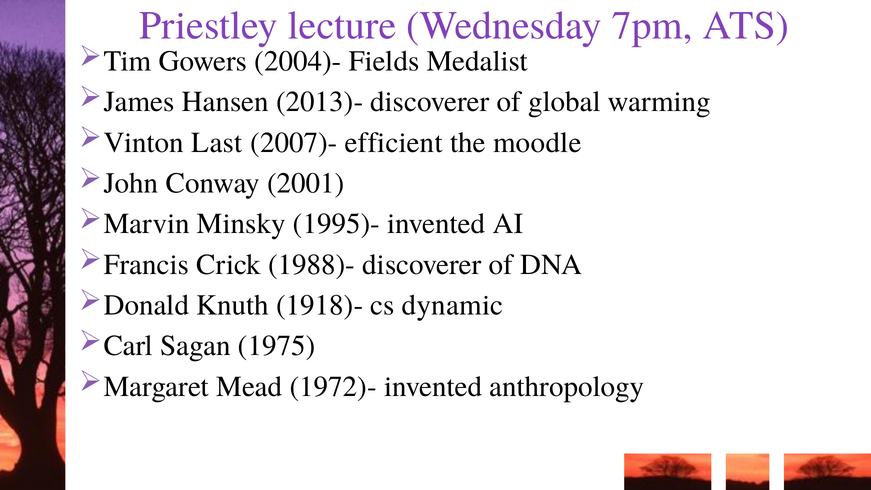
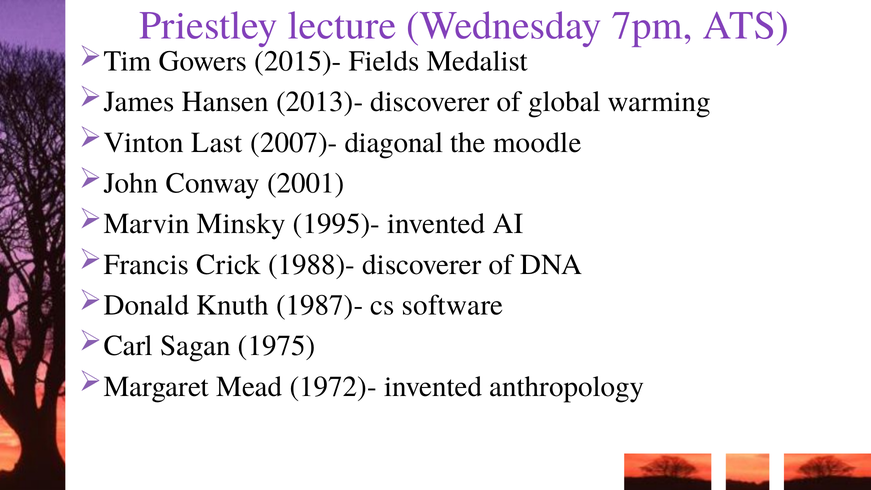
2004)-: 2004)- -> 2015)-
efficient: efficient -> diagonal
1918)-: 1918)- -> 1987)-
dynamic: dynamic -> software
